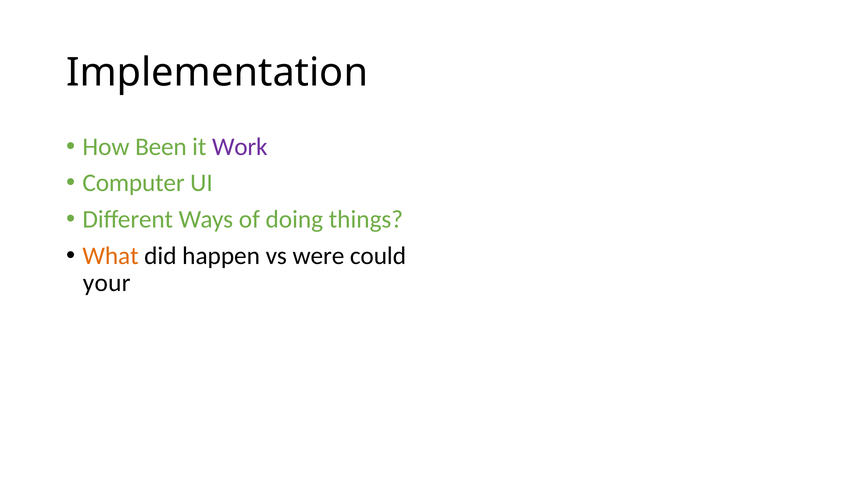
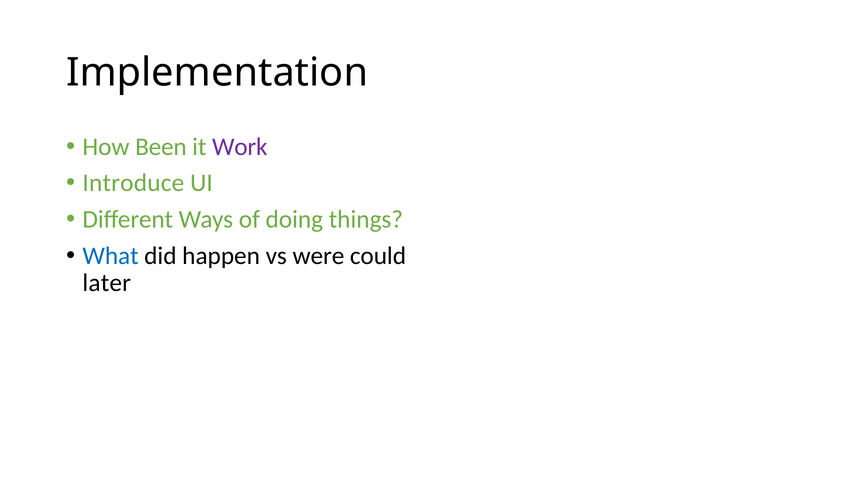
Computer: Computer -> Introduce
What colour: orange -> blue
your: your -> later
